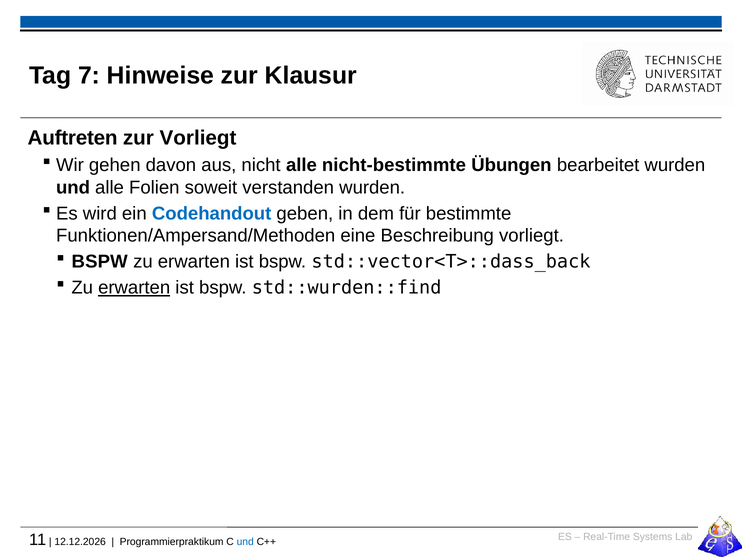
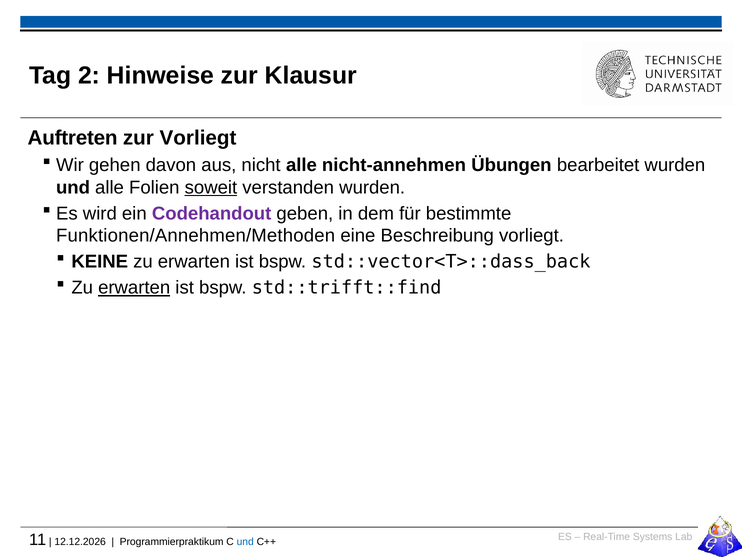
7: 7 -> 2
nicht-bestimmte: nicht-bestimmte -> nicht-annehmen
soweit underline: none -> present
Codehandout colour: blue -> purple
Funktionen/Ampersand/Methoden: Funktionen/Ampersand/Methoden -> Funktionen/Annehmen/Methoden
BSPW at (100, 261): BSPW -> KEINE
std::wurden::find: std::wurden::find -> std::trifft::find
